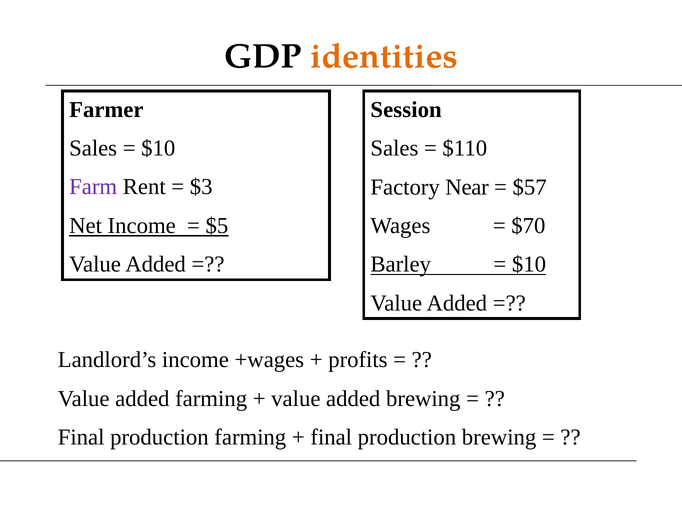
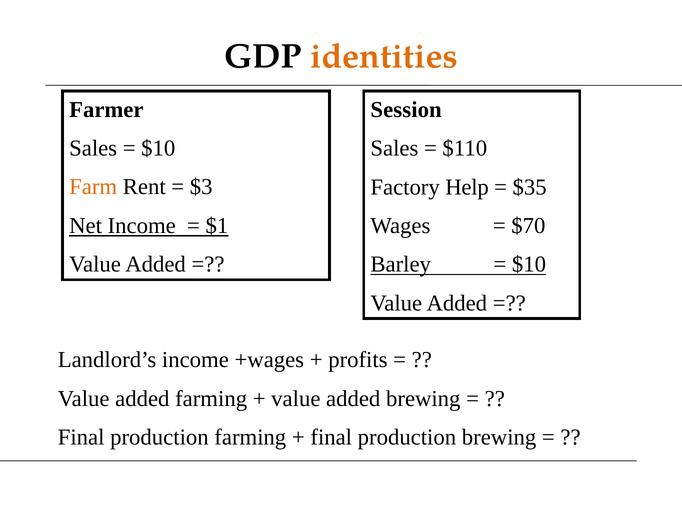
Farm colour: purple -> orange
Near: Near -> Help
$57: $57 -> $35
$5: $5 -> $1
